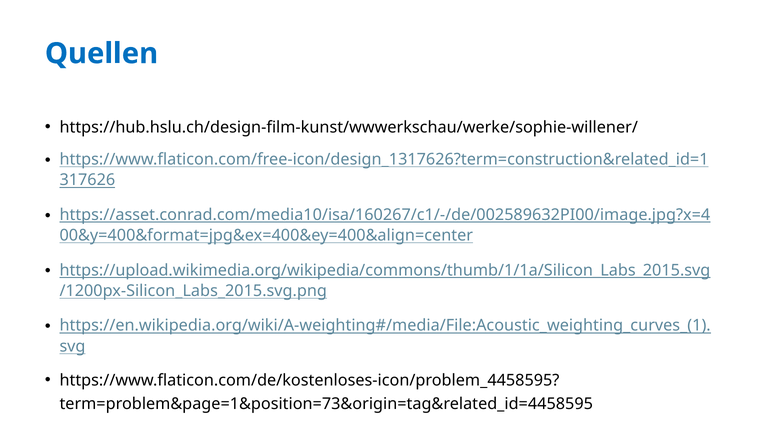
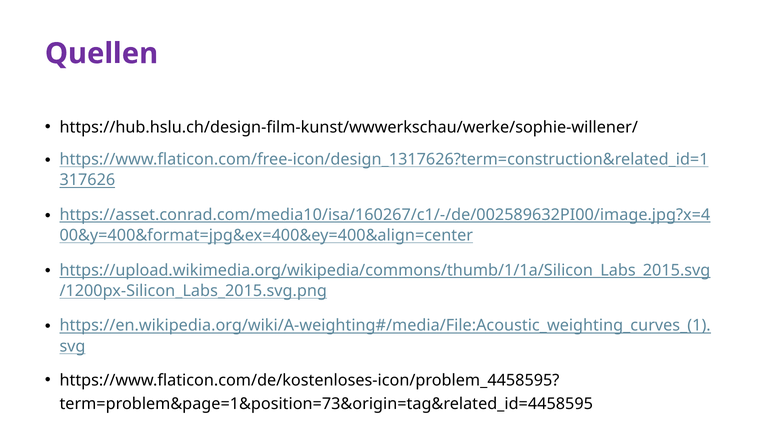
Quellen colour: blue -> purple
